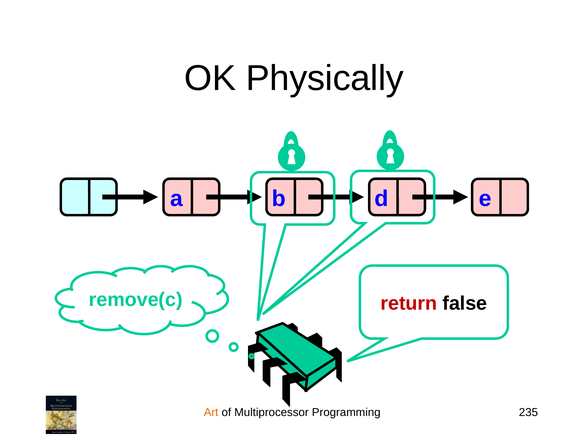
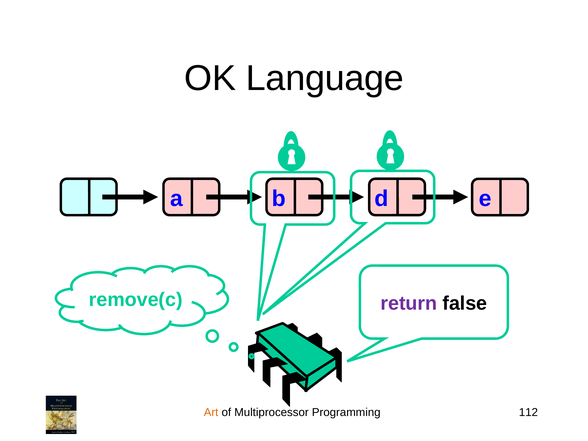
Physically: Physically -> Language
return colour: red -> purple
235: 235 -> 112
